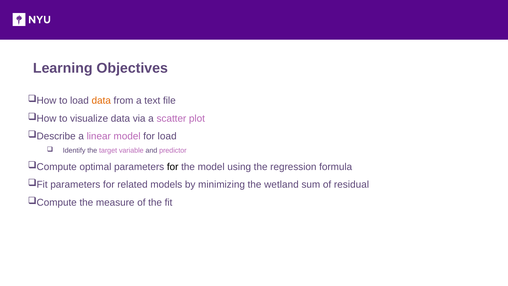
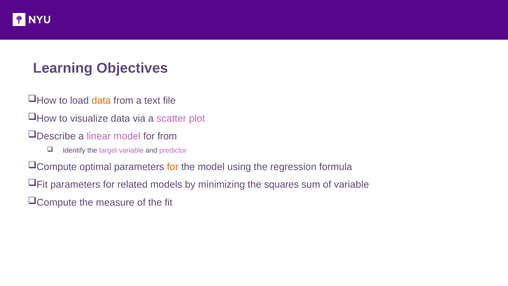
for load: load -> from
for at (173, 167) colour: black -> orange
wetland: wetland -> squares
of residual: residual -> variable
